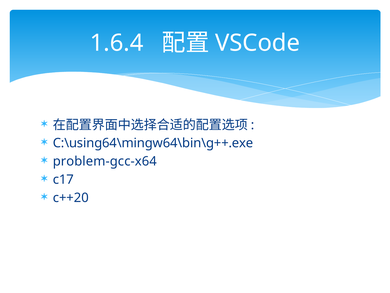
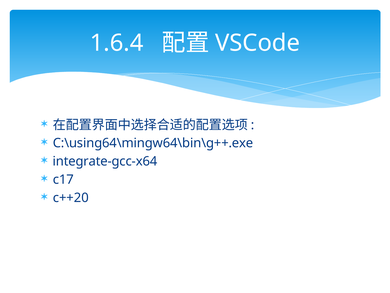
problem-gcc-x64: problem-gcc-x64 -> integrate-gcc-x64
